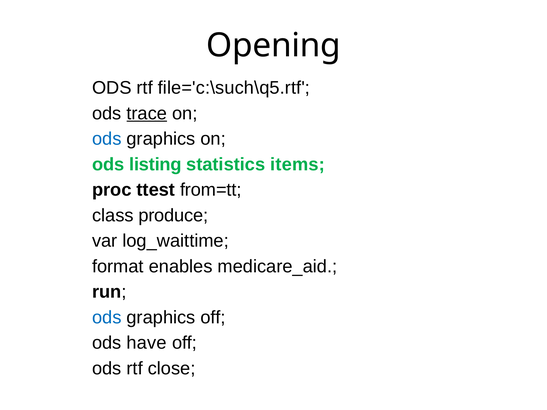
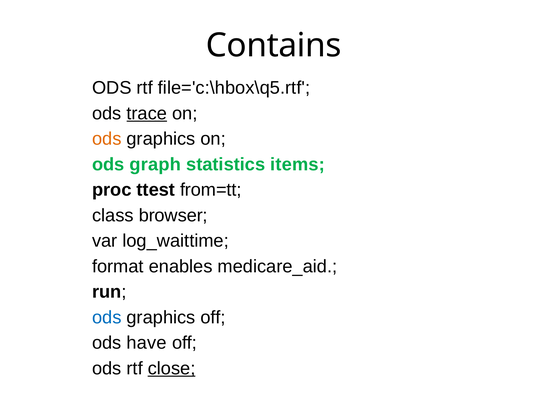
Opening: Opening -> Contains
file='c:\such\q5.rtf: file='c:\such\q5.rtf -> file='c:\hbox\q5.rtf
ods at (107, 139) colour: blue -> orange
listing: listing -> graph
produce: produce -> browser
close underline: none -> present
